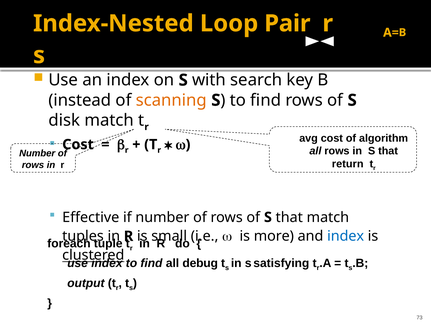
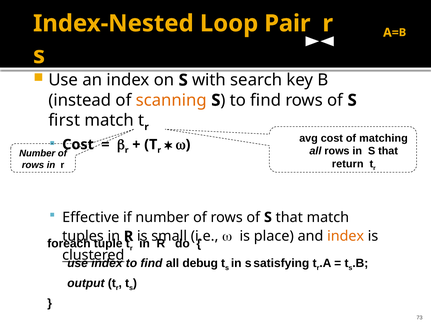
disk: disk -> first
algorithm: algorithm -> matching
more: more -> place
index at (346, 236) colour: blue -> orange
